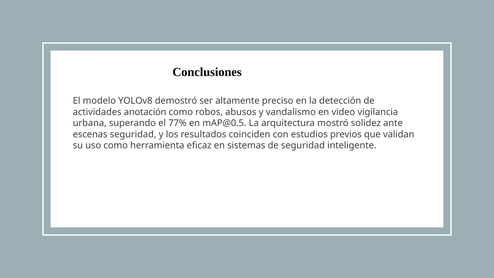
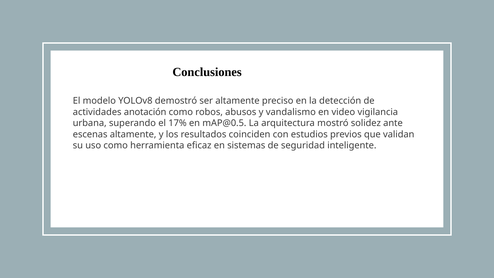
77%: 77% -> 17%
escenas seguridad: seguridad -> altamente
